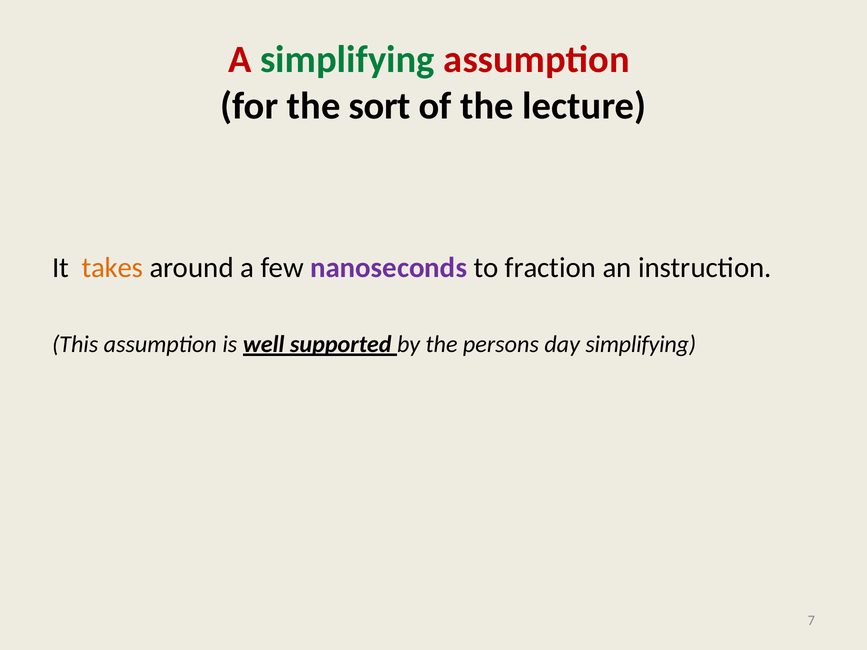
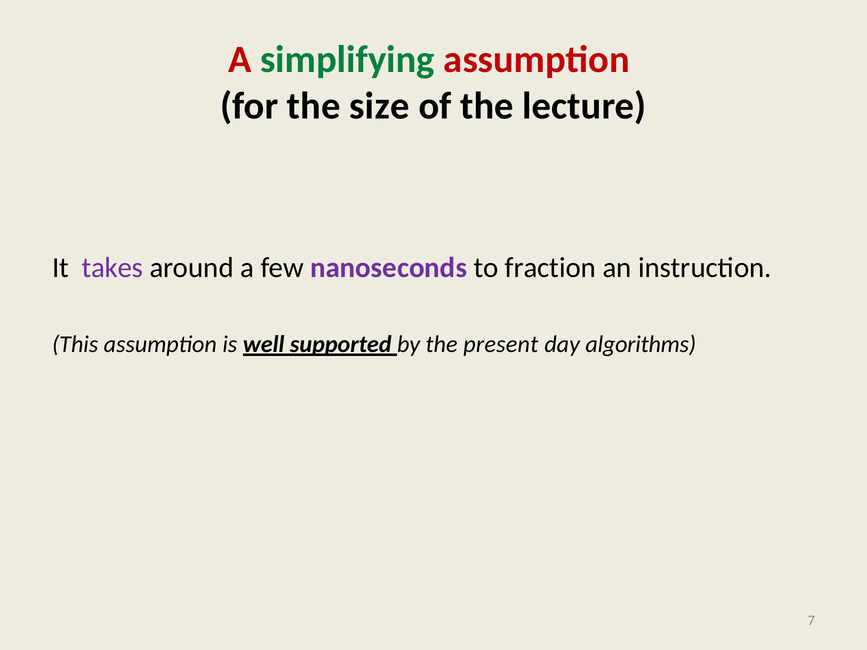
sort: sort -> size
takes colour: orange -> purple
persons: persons -> present
day simplifying: simplifying -> algorithms
